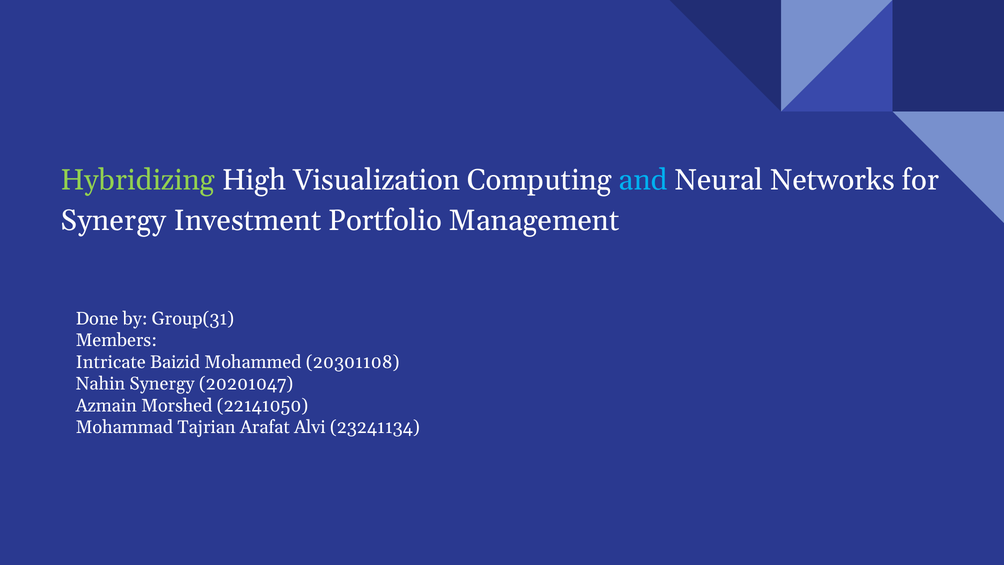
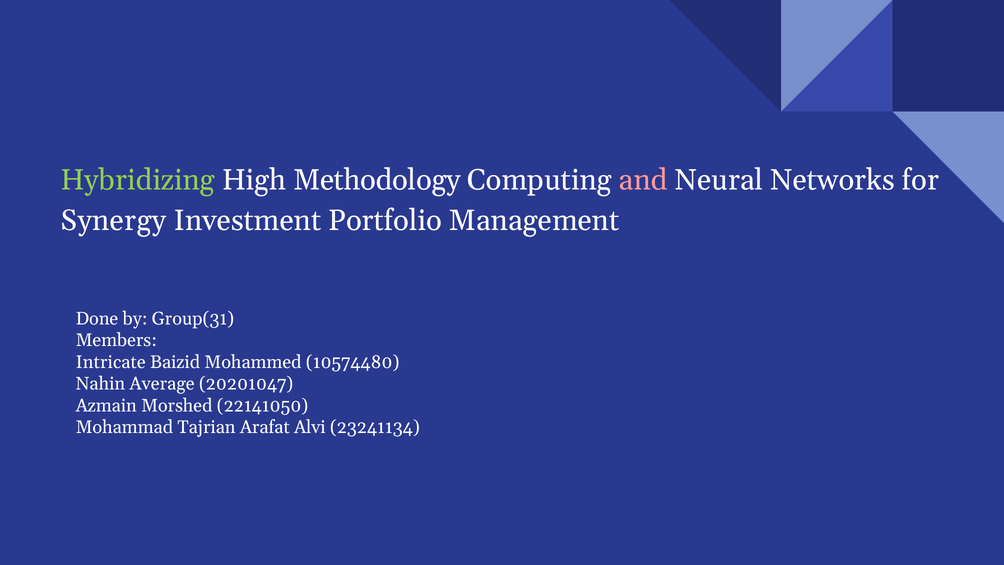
Visualization: Visualization -> Methodology
and colour: light blue -> pink
20301108: 20301108 -> 10574480
Nahin Synergy: Synergy -> Average
